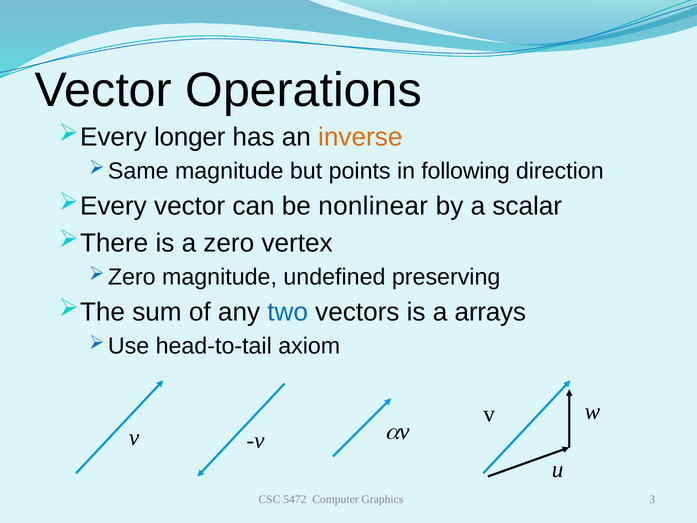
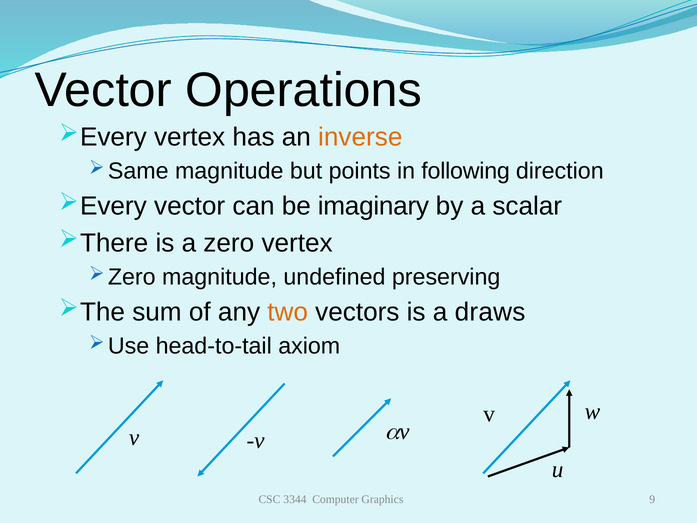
longer at (190, 137): longer -> vertex
nonlinear: nonlinear -> imaginary
two colour: blue -> orange
arrays: arrays -> draws
5472: 5472 -> 3344
3: 3 -> 9
